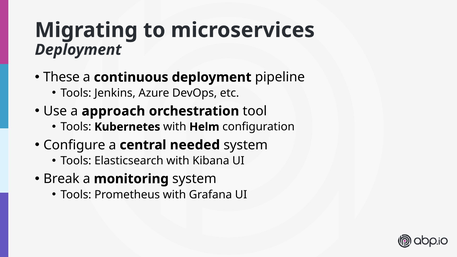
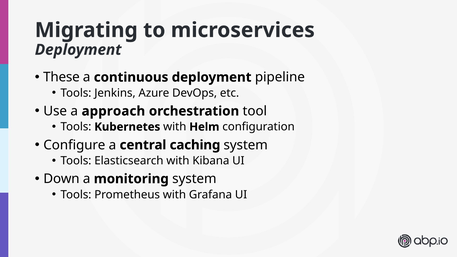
needed: needed -> caching
Break: Break -> Down
